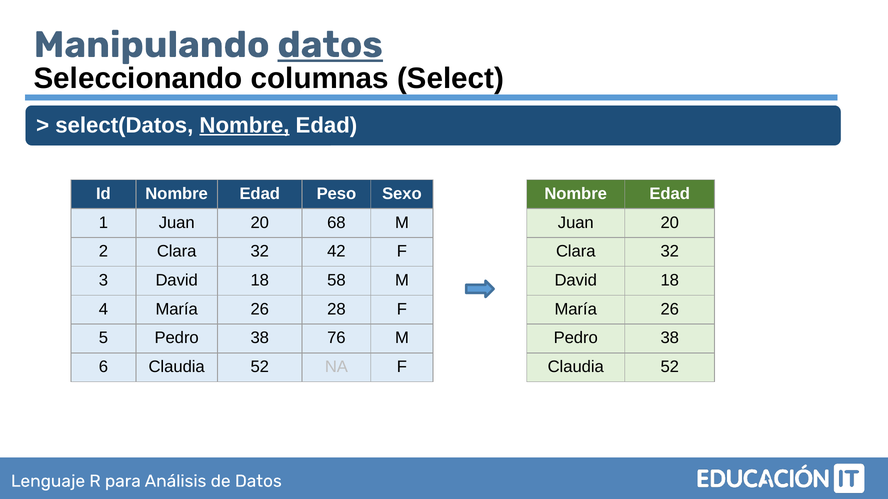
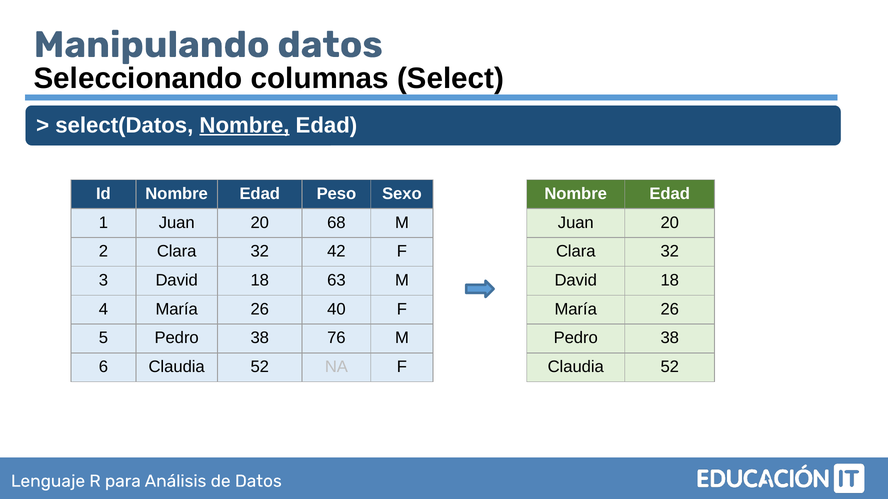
datos at (330, 45) underline: present -> none
58: 58 -> 63
28: 28 -> 40
